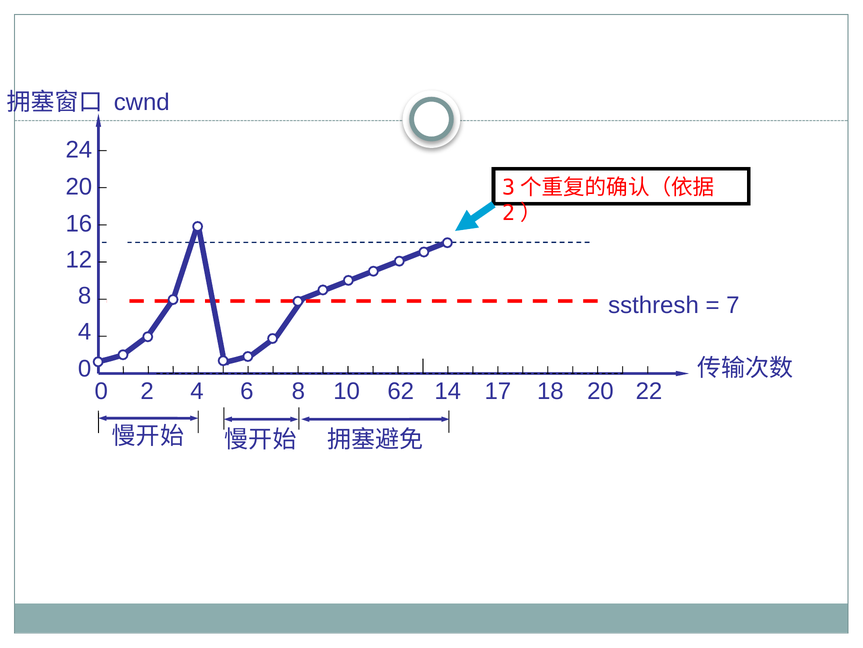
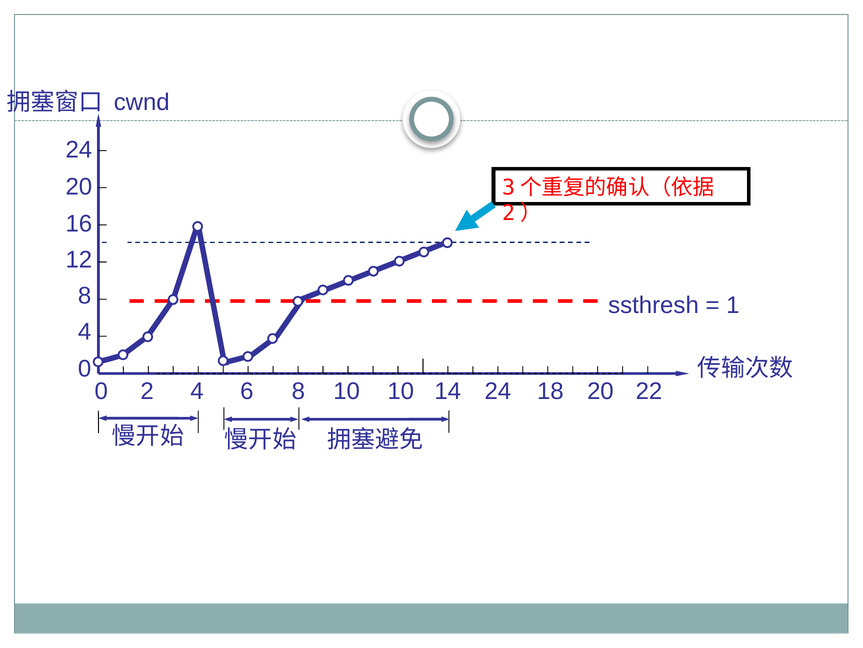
7: 7 -> 1
10 62: 62 -> 10
14 17: 17 -> 24
